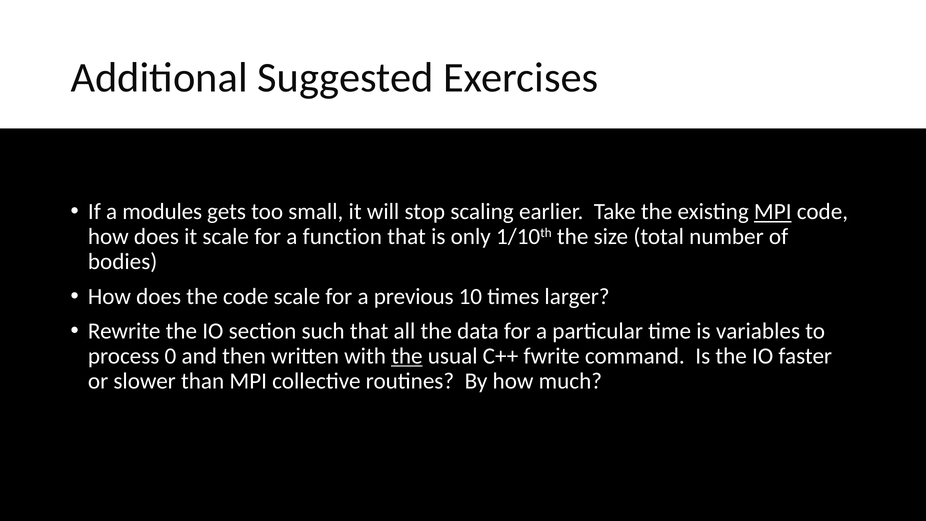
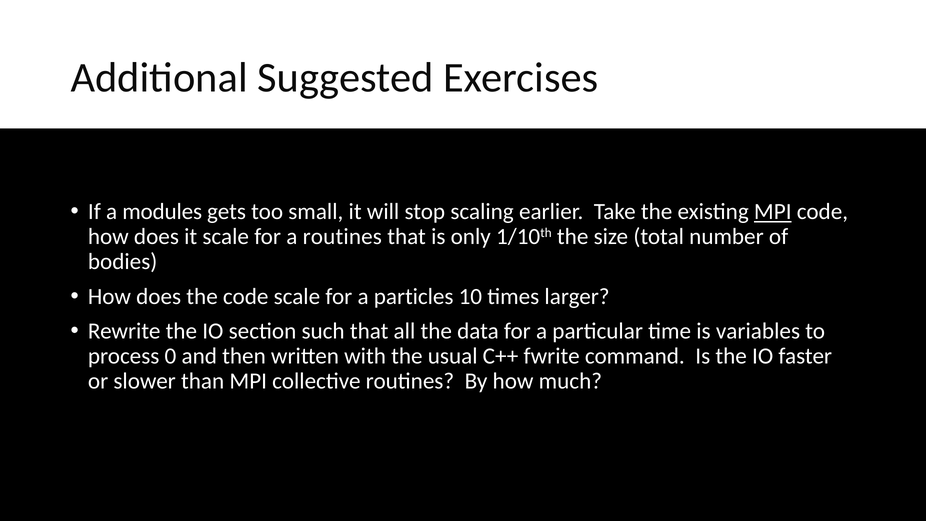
a function: function -> routines
previous: previous -> particles
the at (407, 356) underline: present -> none
